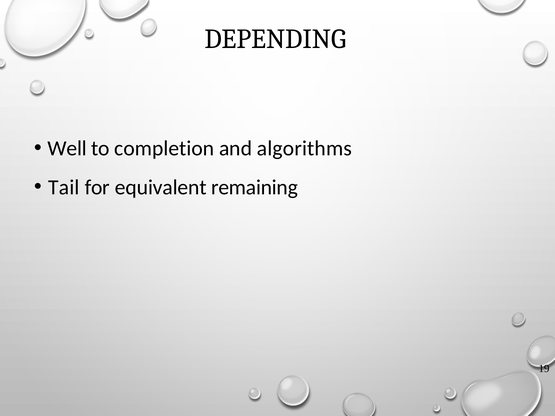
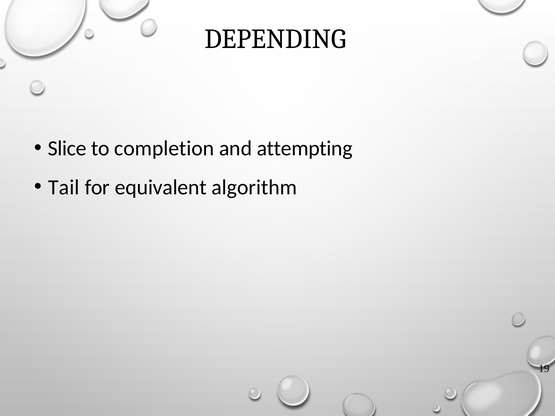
Well: Well -> Slice
algorithms: algorithms -> attempting
remaining: remaining -> algorithm
